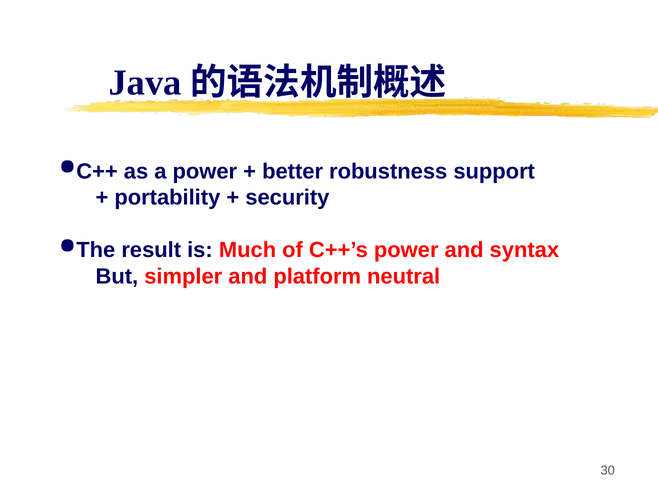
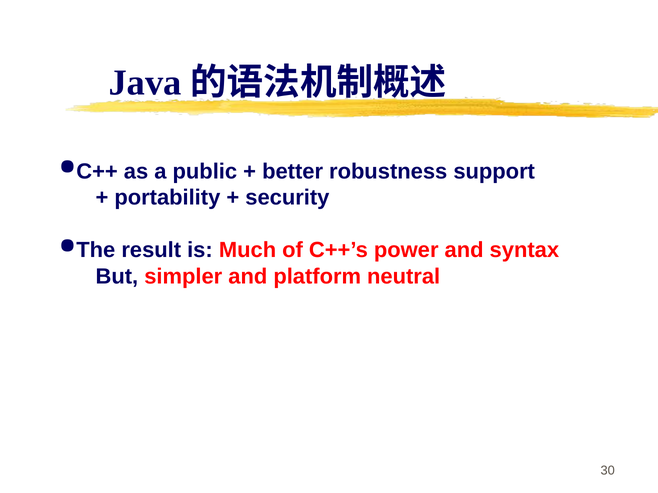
a power: power -> public
